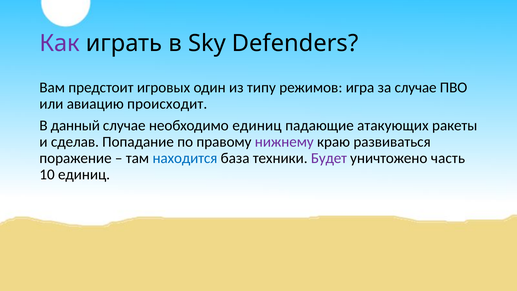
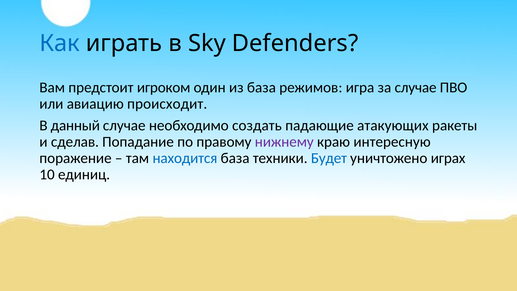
Как colour: purple -> blue
игровых: игровых -> игроком
из типу: типу -> база
необходимо единиц: единиц -> создать
развиваться: развиваться -> интересную
Будет colour: purple -> blue
часть: часть -> играх
